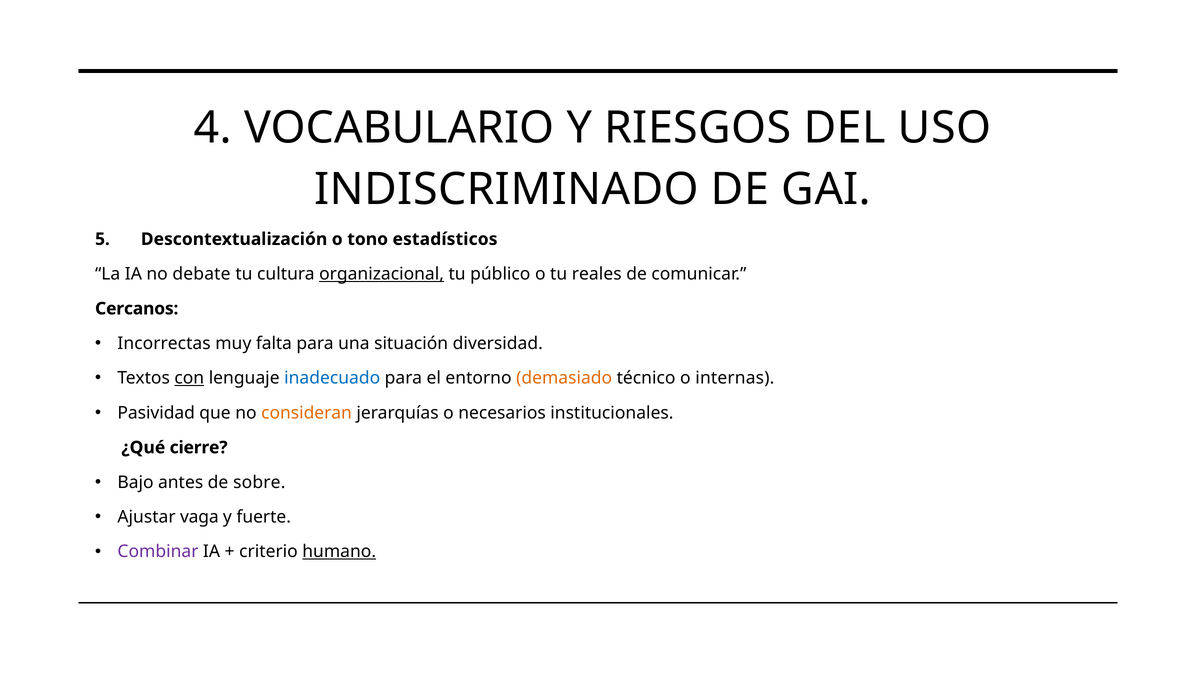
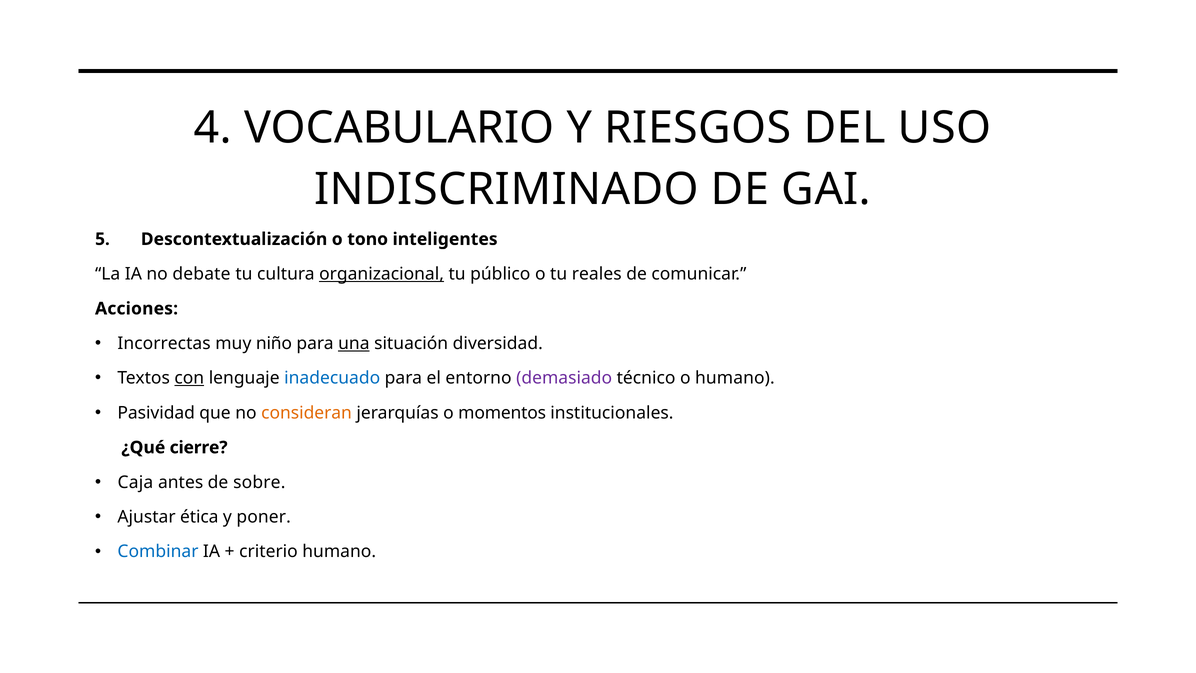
estadísticos: estadísticos -> inteligentes
Cercanos: Cercanos -> Acciones
falta: falta -> niño
una underline: none -> present
demasiado colour: orange -> purple
o internas: internas -> humano
necesarios: necesarios -> momentos
Bajo: Bajo -> Caja
vaga: vaga -> ética
fuerte: fuerte -> poner
Combinar colour: purple -> blue
humano at (339, 552) underline: present -> none
